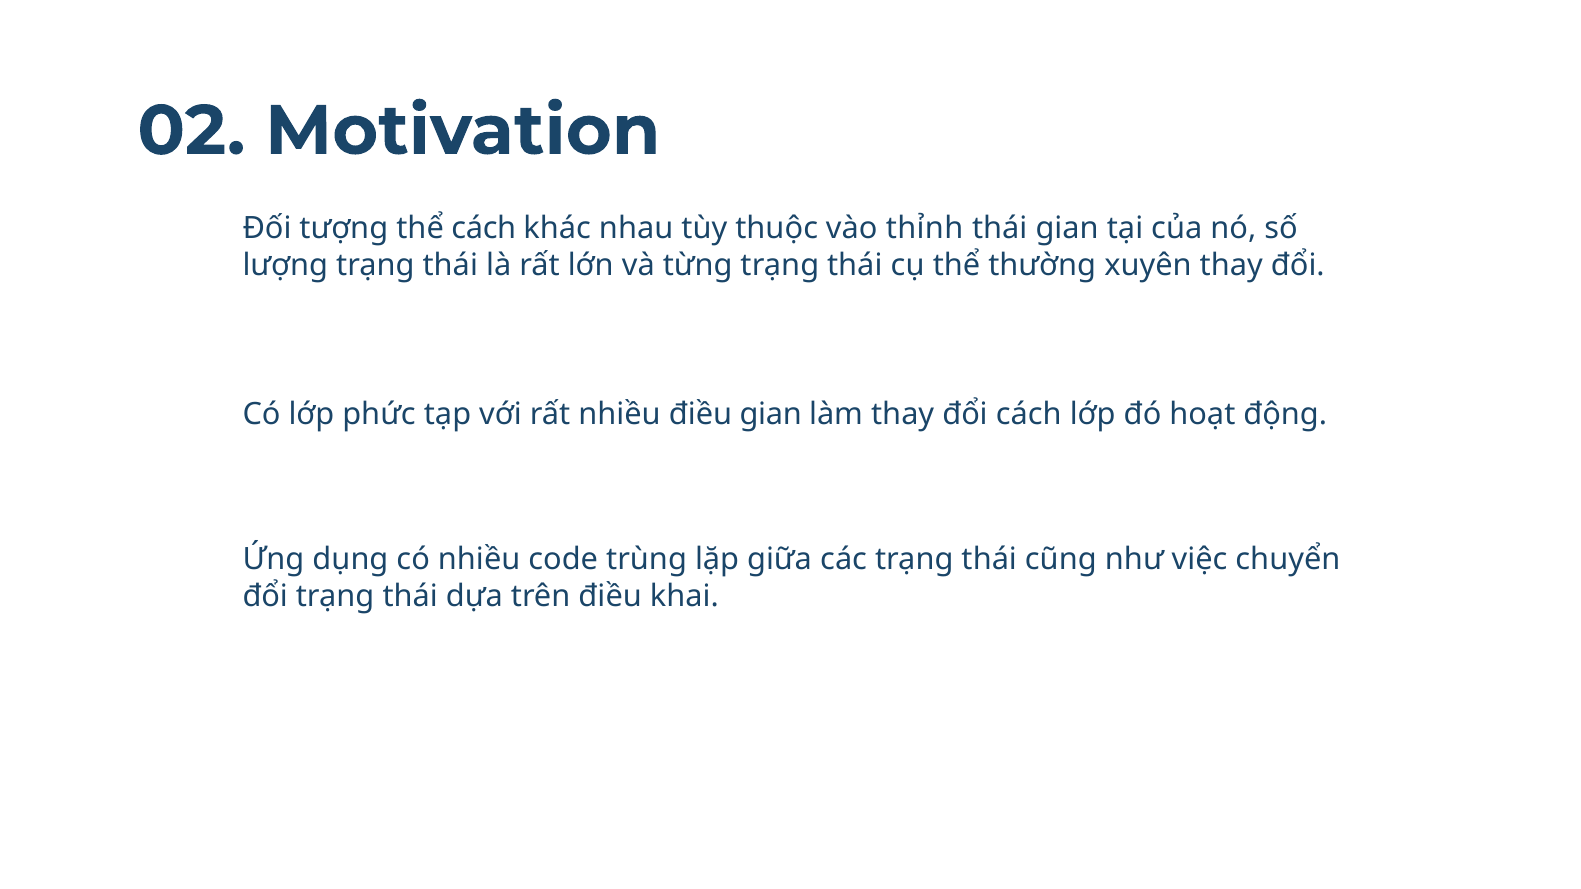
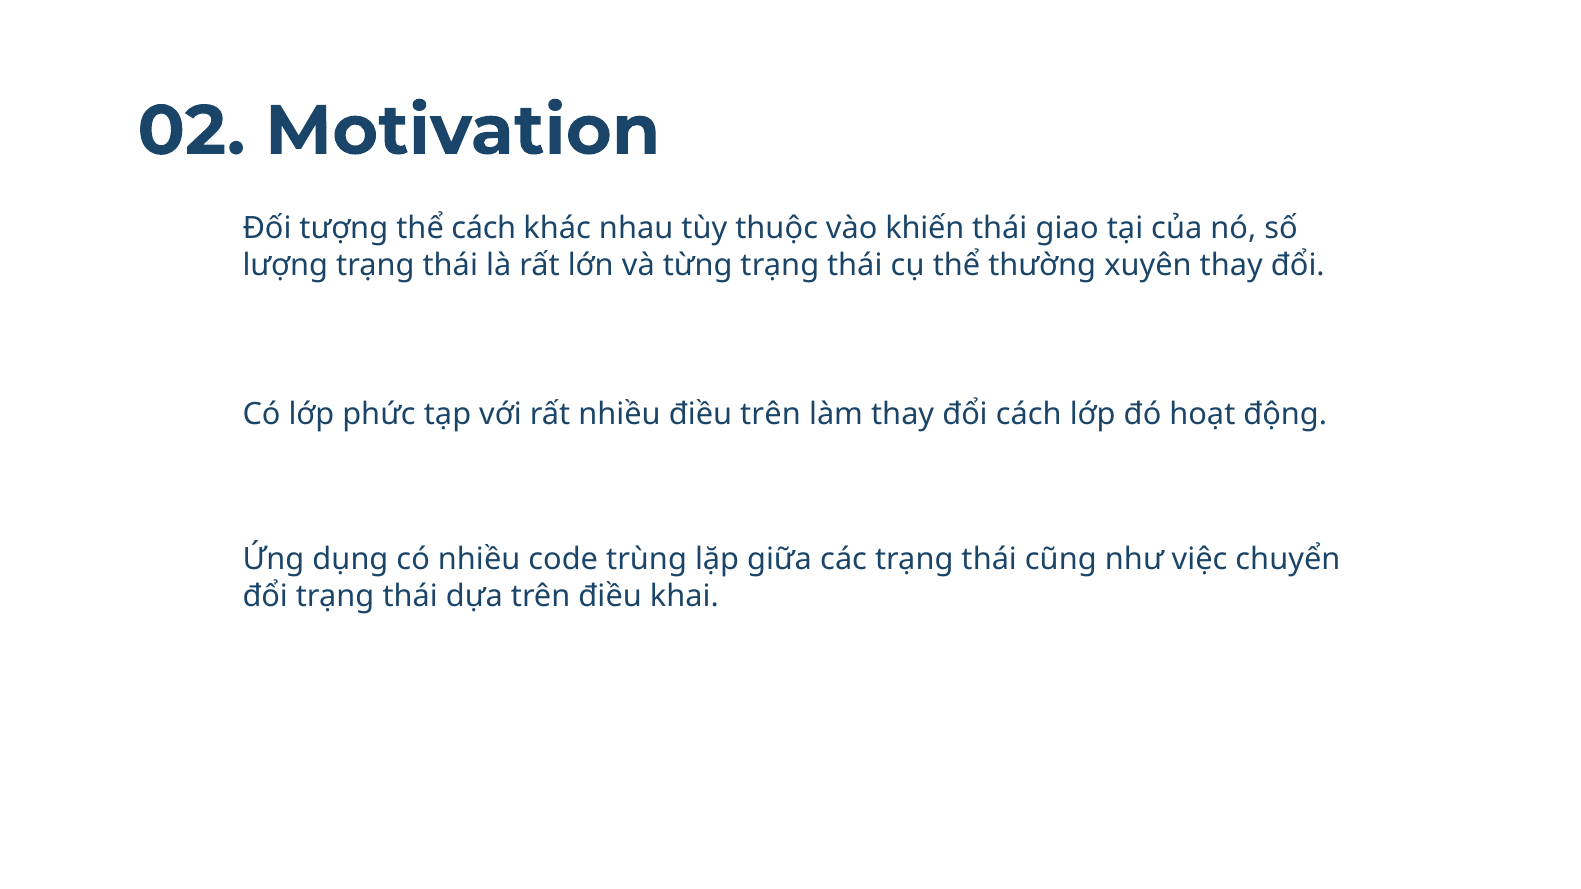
thỉnh: thỉnh -> khiến
thái gian: gian -> giao
điều gian: gian -> trên
